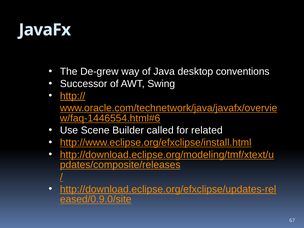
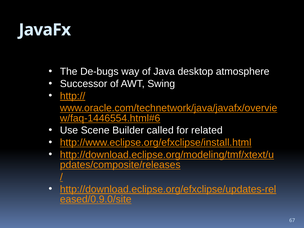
De-grew: De-grew -> De-bugs
conventions: conventions -> atmosphere
